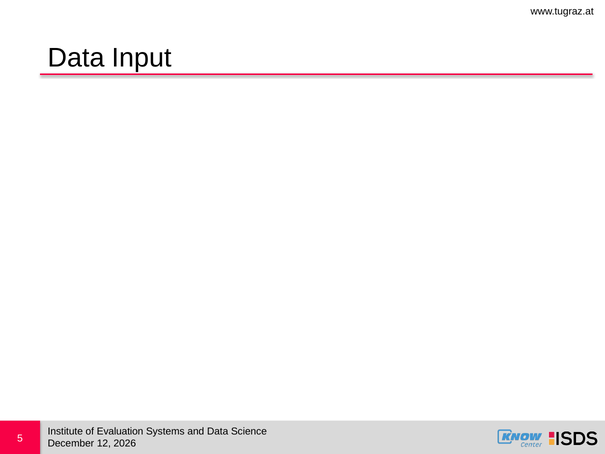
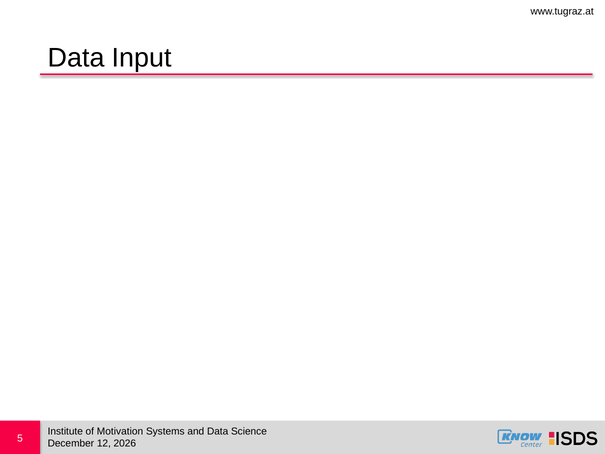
Evaluation: Evaluation -> Motivation
